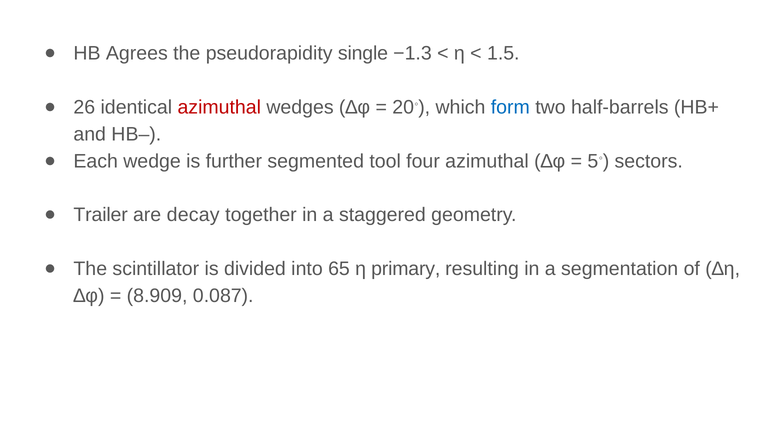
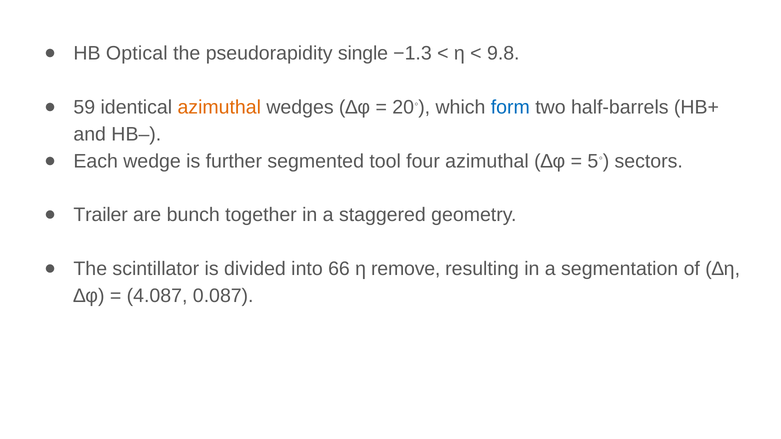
Agrees: Agrees -> Optical
1.5: 1.5 -> 9.8
26: 26 -> 59
azimuthal at (219, 107) colour: red -> orange
decay: decay -> bunch
65: 65 -> 66
primary: primary -> remove
8.909: 8.909 -> 4.087
